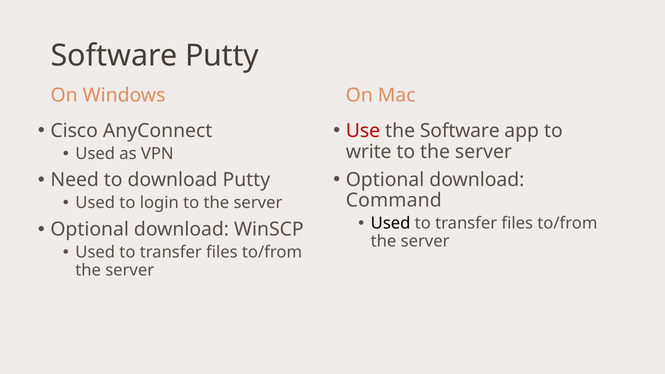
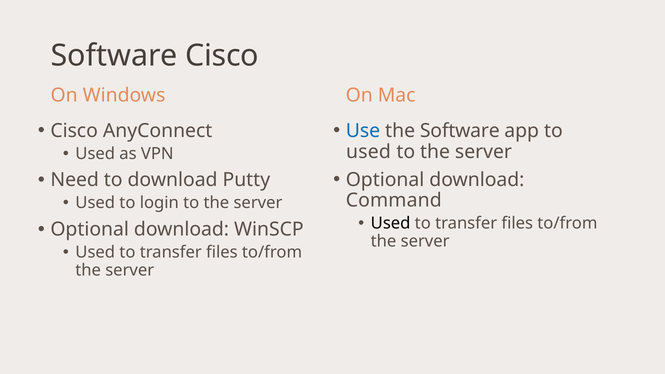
Software Putty: Putty -> Cisco
Use colour: red -> blue
write at (369, 152): write -> used
